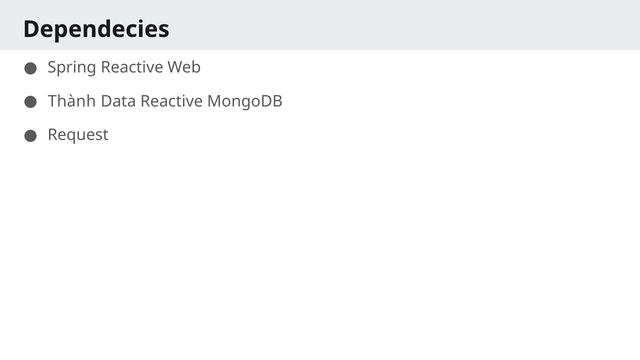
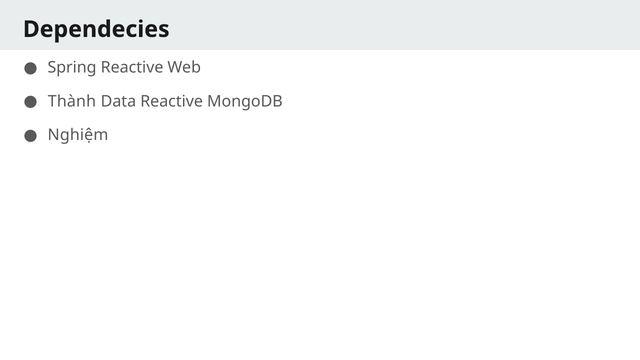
Request: Request -> Nghiệm
